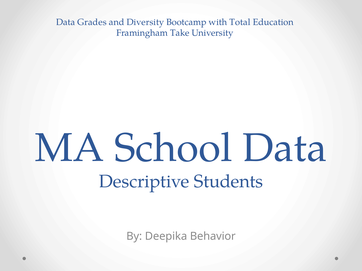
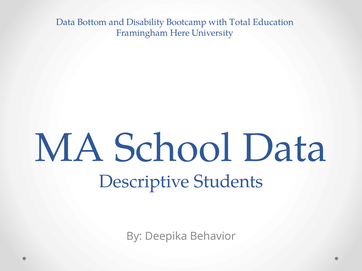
Grades: Grades -> Bottom
Diversity: Diversity -> Disability
Take: Take -> Here
